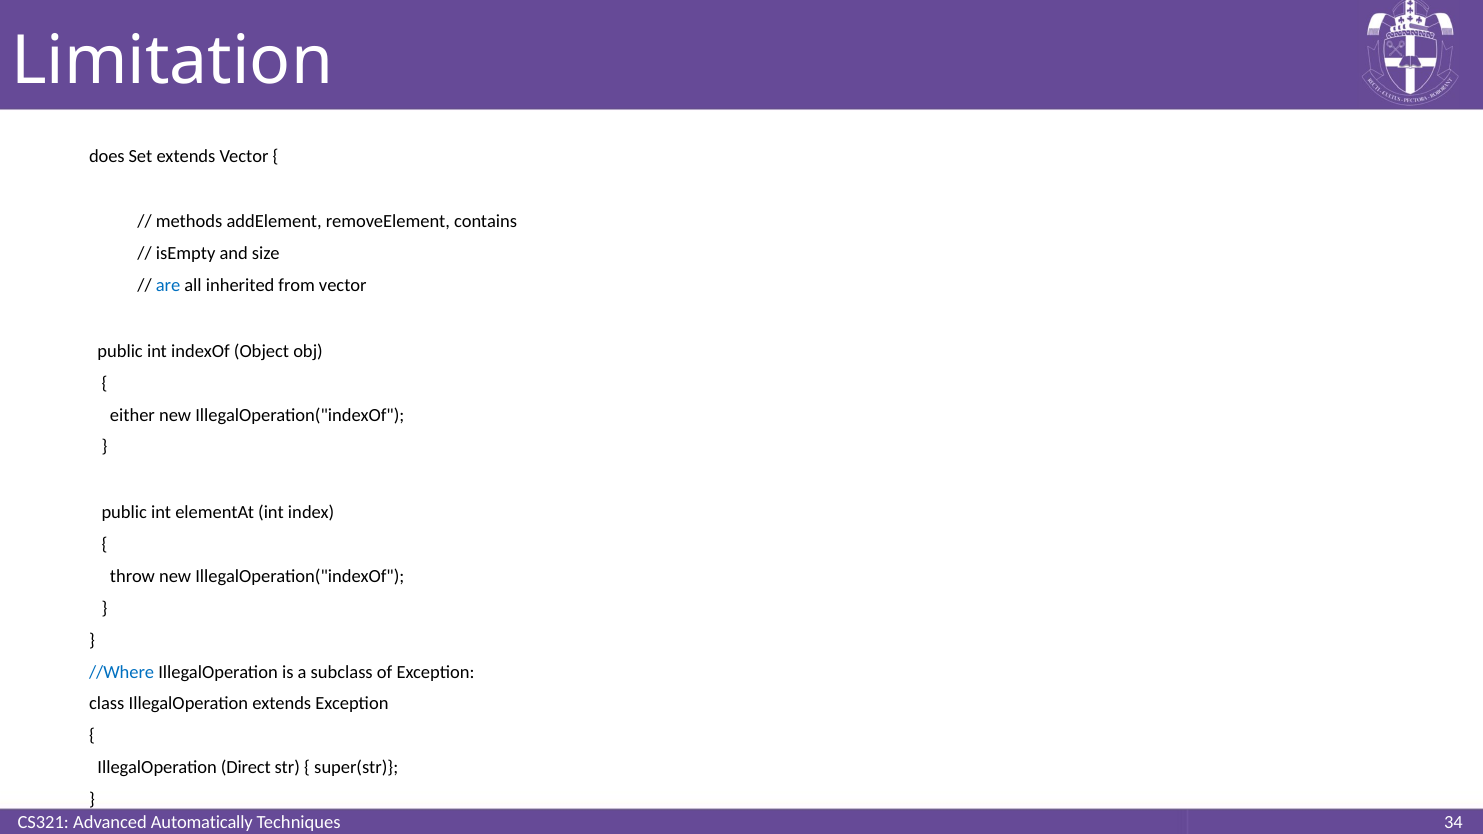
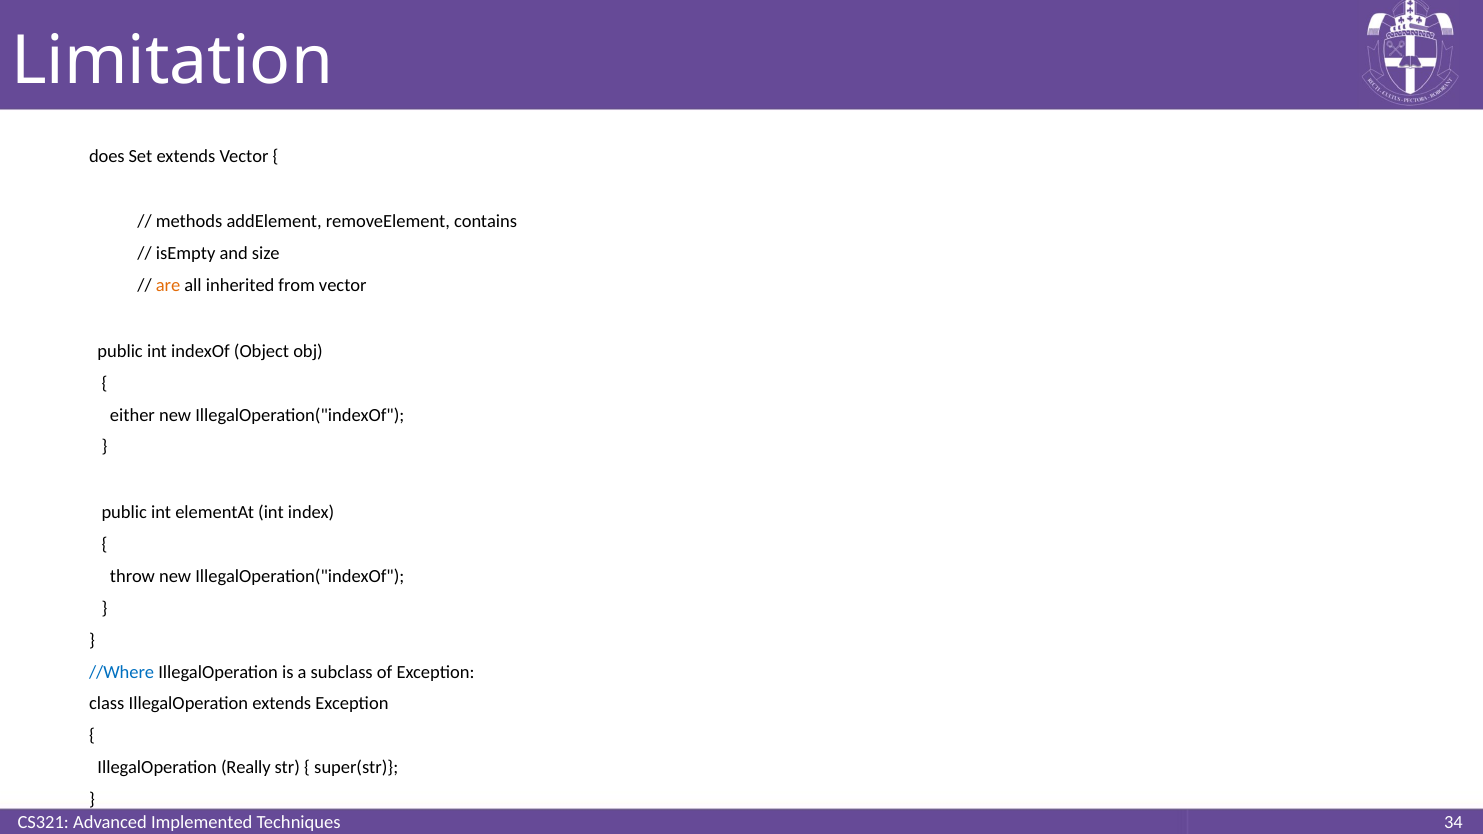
are colour: blue -> orange
Direct: Direct -> Really
Automatically: Automatically -> Implemented
